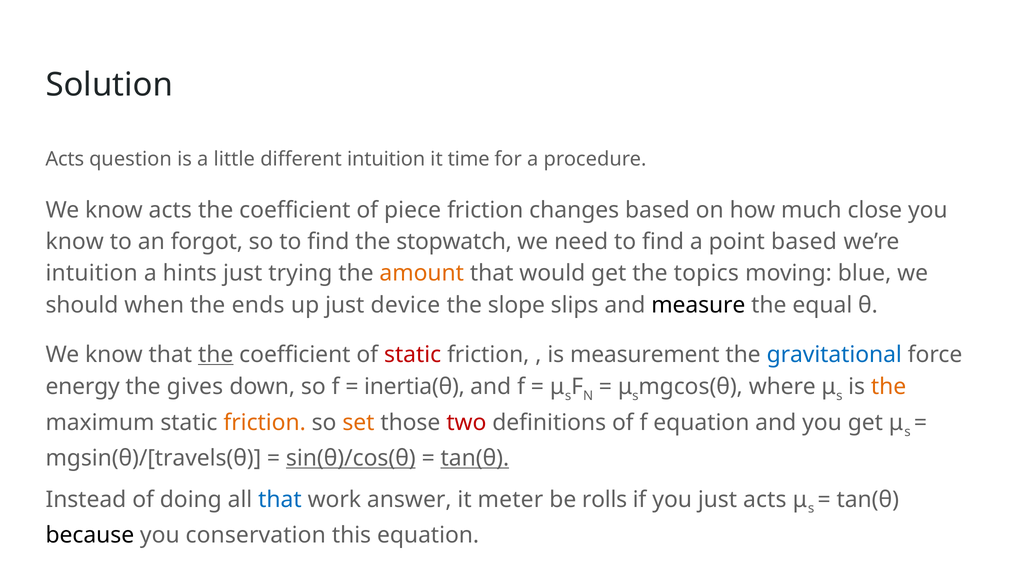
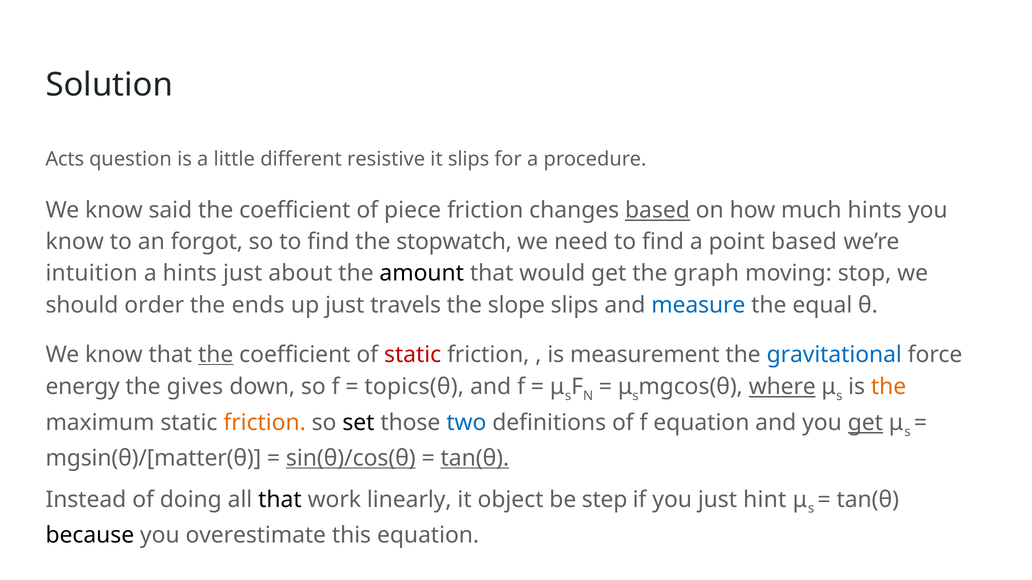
different intuition: intuition -> resistive
it time: time -> slips
know acts: acts -> said
based at (657, 210) underline: none -> present
much close: close -> hints
trying: trying -> about
amount colour: orange -> black
topics: topics -> graph
blue: blue -> stop
when: when -> order
device: device -> travels
measure colour: black -> blue
inertia(θ: inertia(θ -> topics(θ
where underline: none -> present
set colour: orange -> black
two colour: red -> blue
get at (865, 423) underline: none -> present
mgsin(θ)/[travels(θ: mgsin(θ)/[travels(θ -> mgsin(θ)/[matter(θ
that at (280, 500) colour: blue -> black
answer: answer -> linearly
meter: meter -> object
rolls: rolls -> step
just acts: acts -> hint
conservation: conservation -> overestimate
